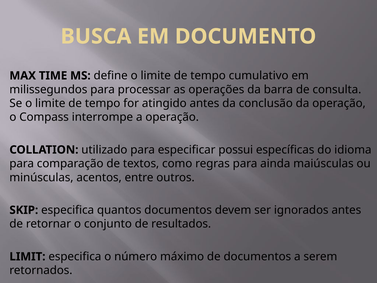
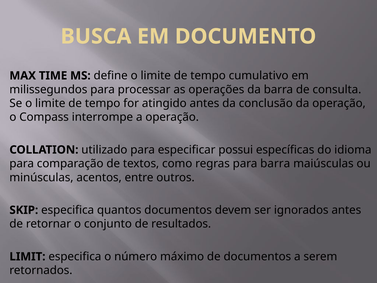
para ainda: ainda -> barra
